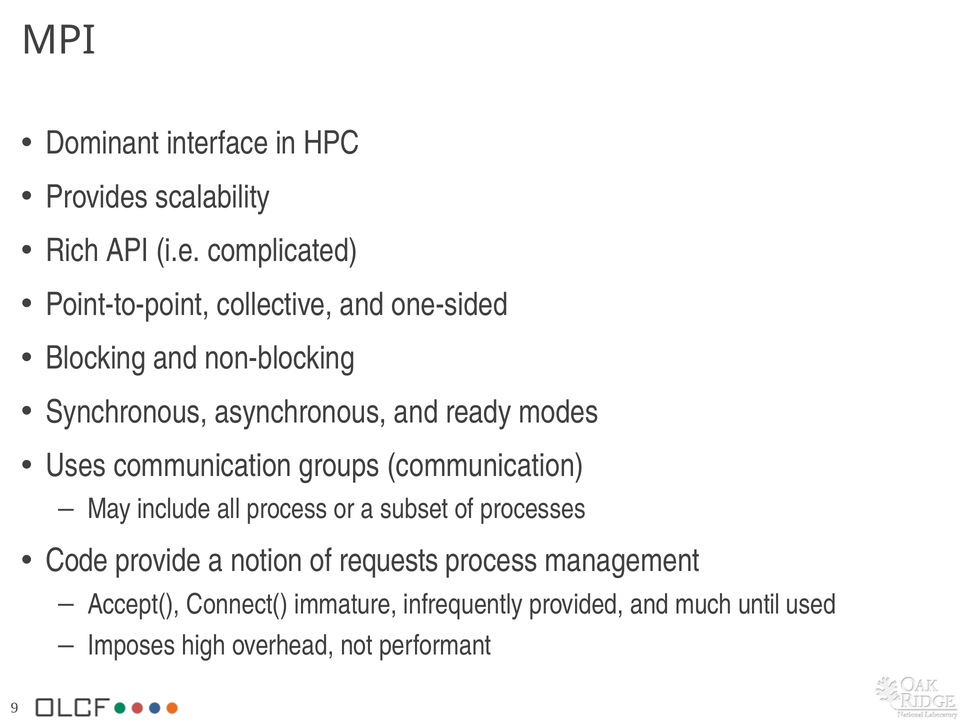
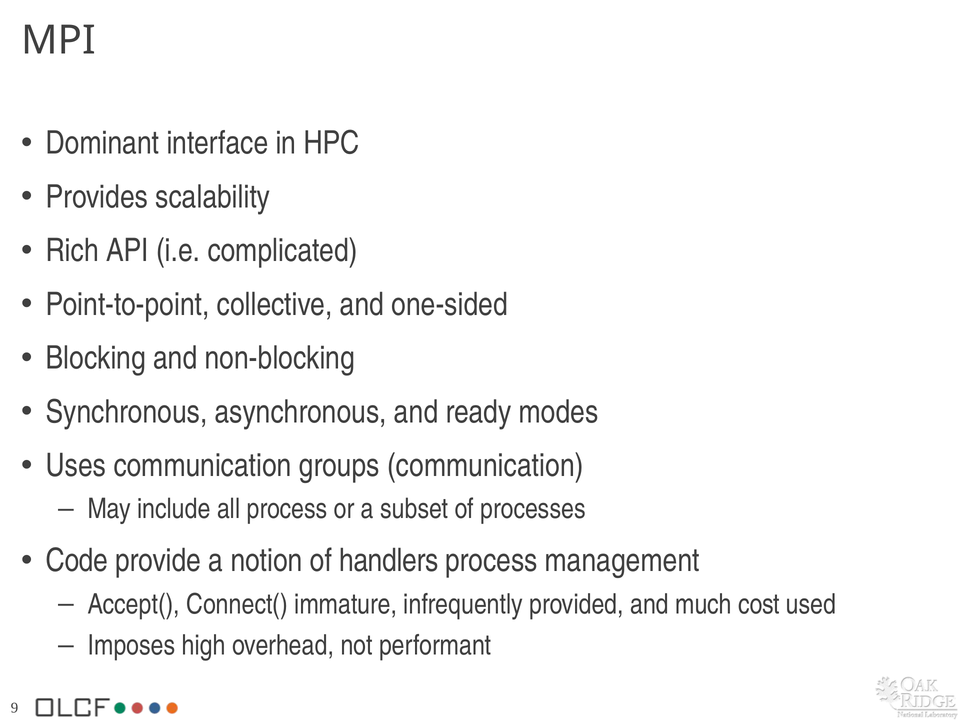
requests: requests -> handlers
until: until -> cost
